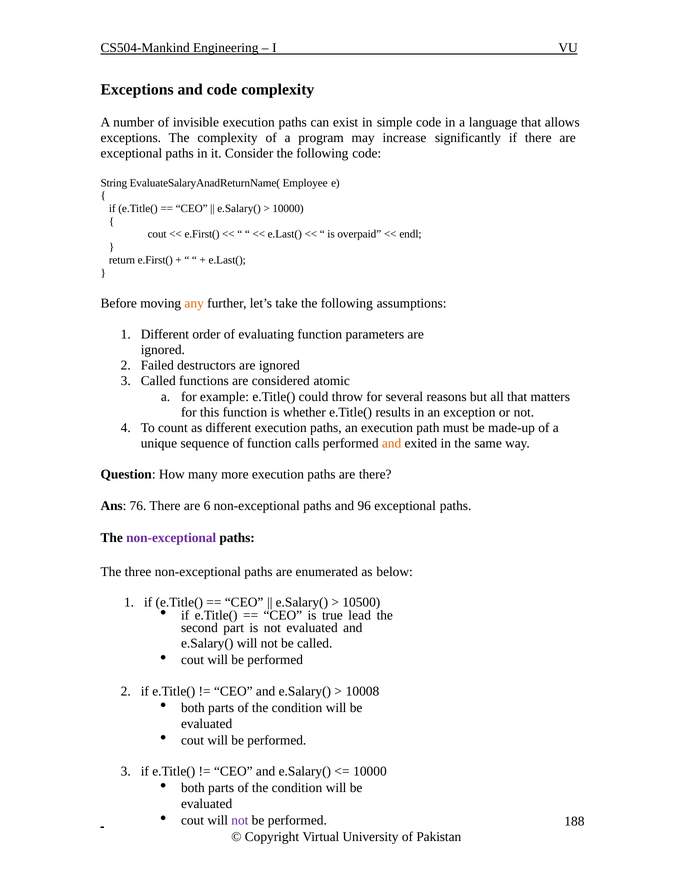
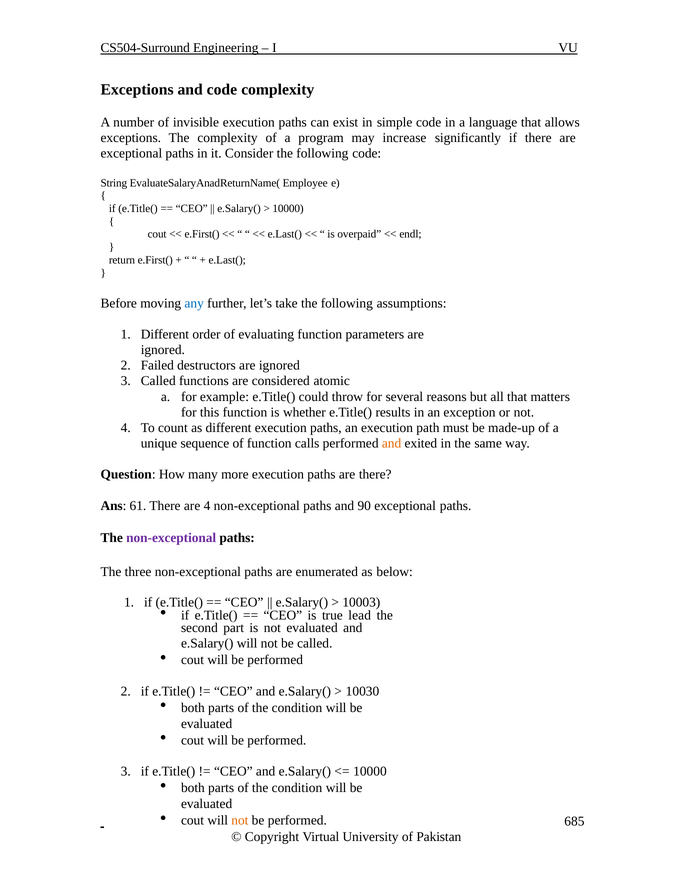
CS504-Mankind: CS504-Mankind -> CS504-Surround
any colour: orange -> blue
76: 76 -> 61
are 6: 6 -> 4
96: 96 -> 90
10500: 10500 -> 10003
10008: 10008 -> 10030
not at (240, 820) colour: purple -> orange
188: 188 -> 685
